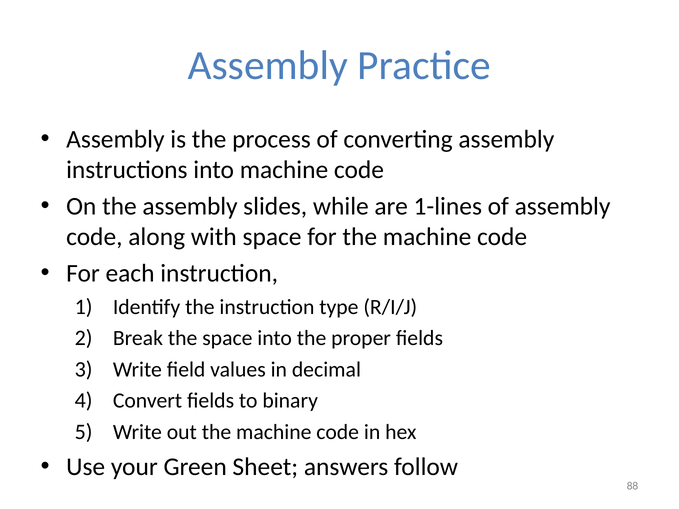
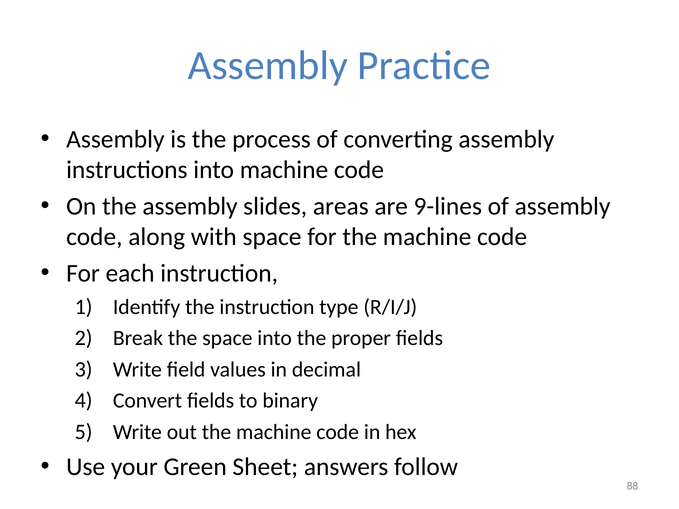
while: while -> areas
1-lines: 1-lines -> 9-lines
